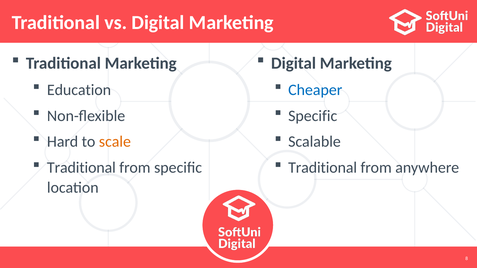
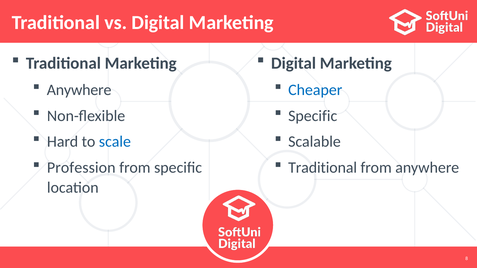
Education at (79, 90): Education -> Anywhere
scale colour: orange -> blue
Traditional at (81, 168): Traditional -> Profession
